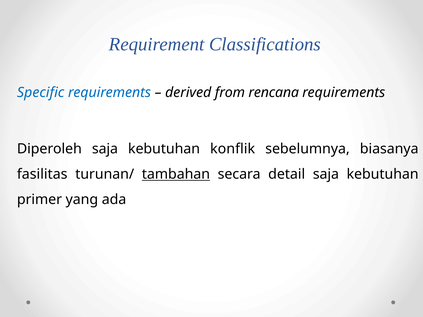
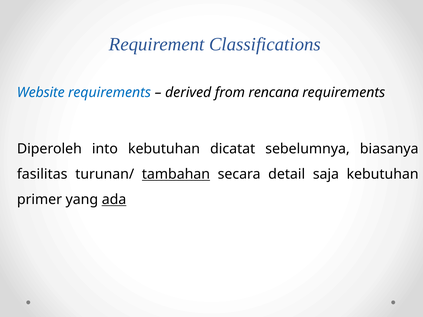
Specific: Specific -> Website
Diperoleh saja: saja -> into
konflik: konflik -> dicatat
ada underline: none -> present
